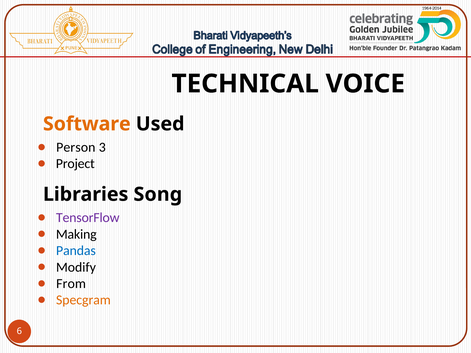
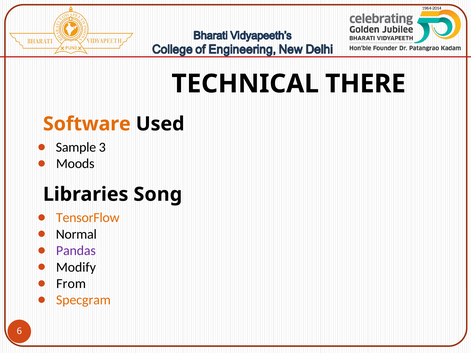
VOICE: VOICE -> THERE
Person: Person -> Sample
Project: Project -> Moods
TensorFlow colour: purple -> orange
Making: Making -> Normal
Pandas colour: blue -> purple
